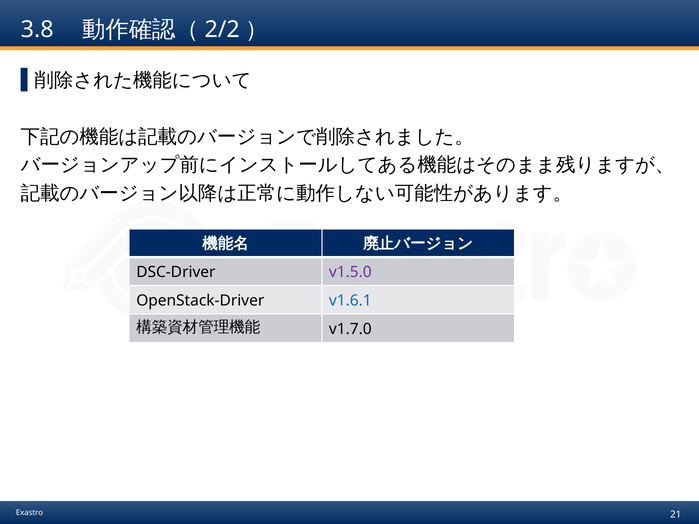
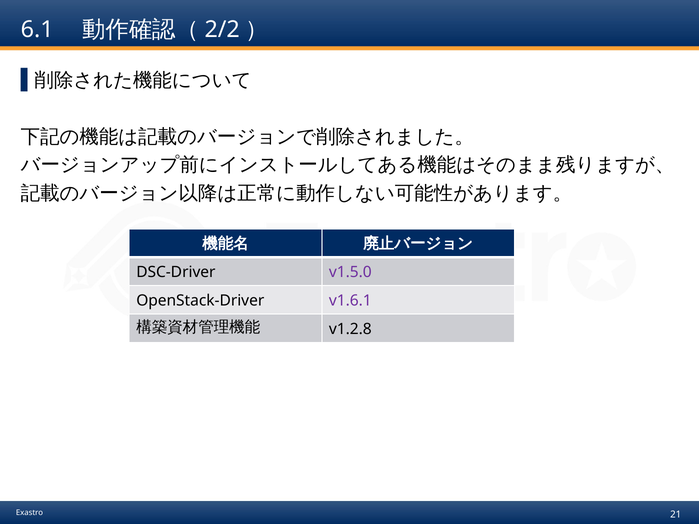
3.8: 3.8 -> 6.1
v1.6.1 colour: blue -> purple
v1.7.0: v1.7.0 -> v1.2.8
